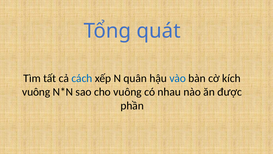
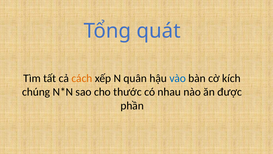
cách colour: blue -> orange
vuông at (36, 92): vuông -> chúng
cho vuông: vuông -> thước
